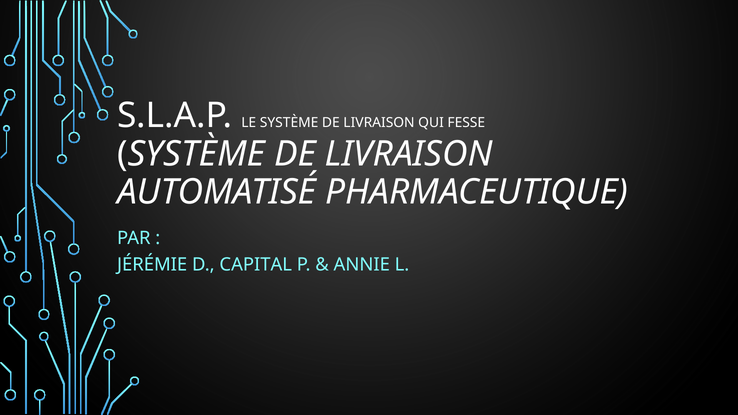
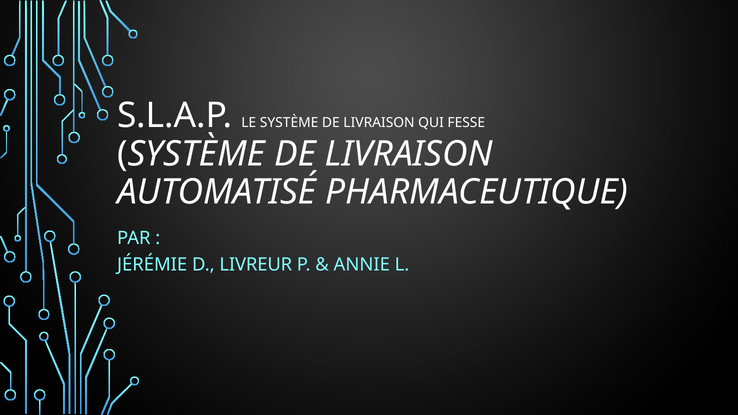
CAPITAL: CAPITAL -> LIVREUR
